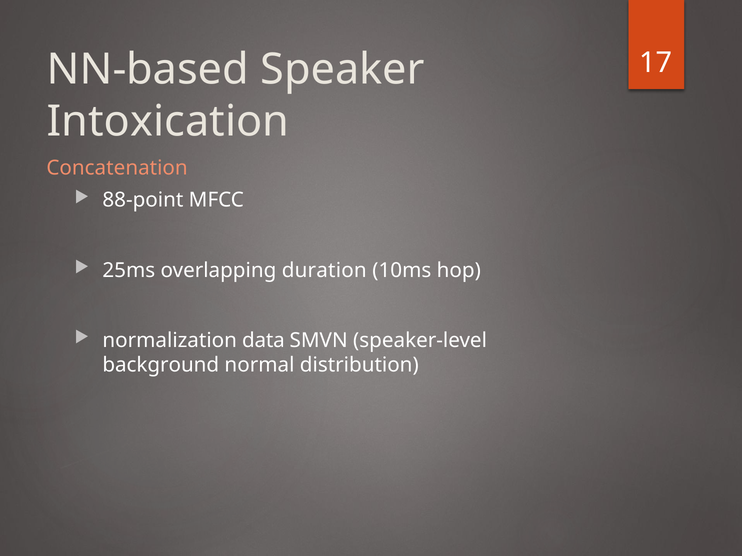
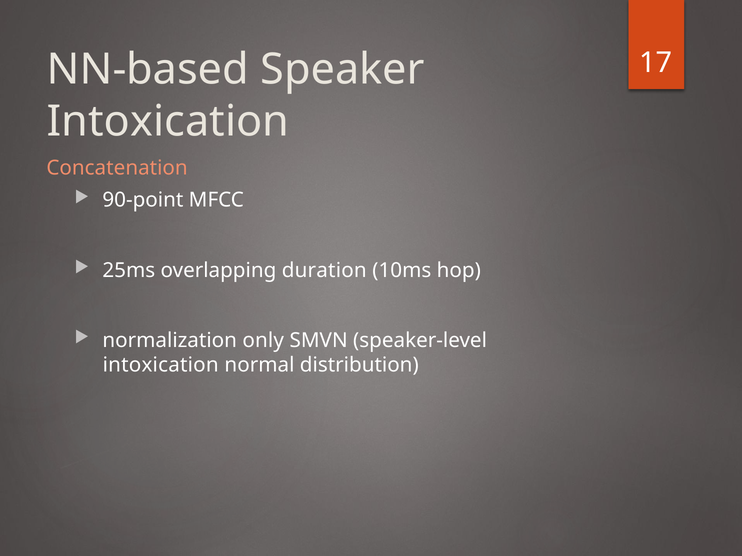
88-point: 88-point -> 90-point
data: data -> only
background at (161, 365): background -> intoxication
